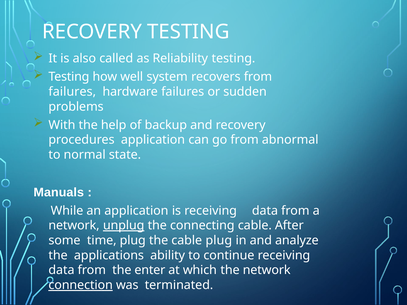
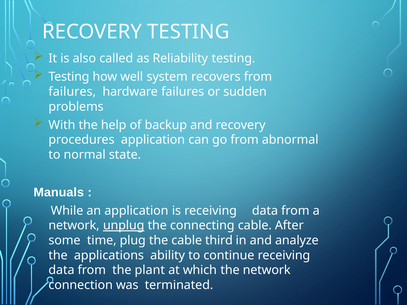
cable plug: plug -> third
enter: enter -> plant
connection underline: present -> none
